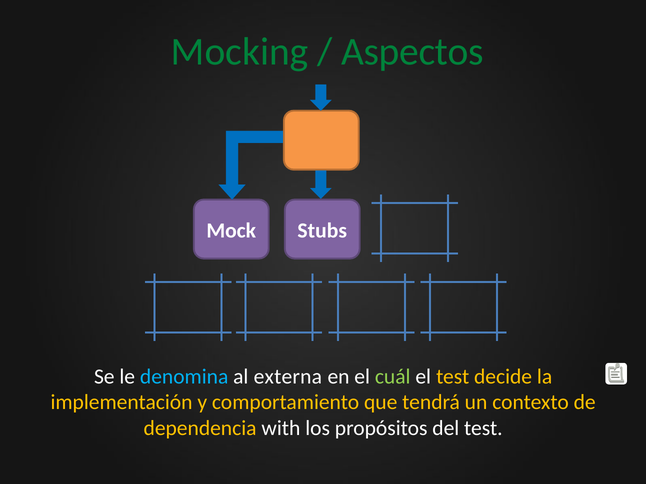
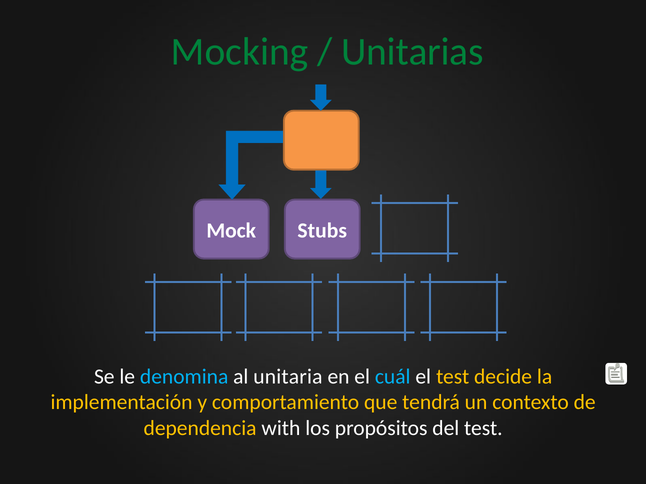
Aspectos: Aspectos -> Unitarias
externa: externa -> unitaria
cuál colour: light green -> light blue
